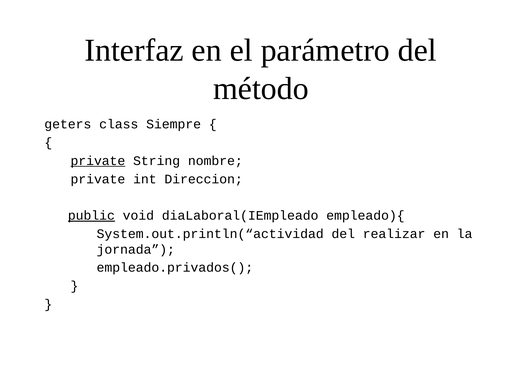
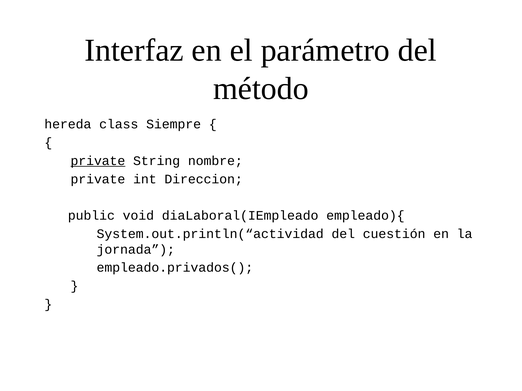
geters: geters -> hereda
public underline: present -> none
realizar: realizar -> cuestión
